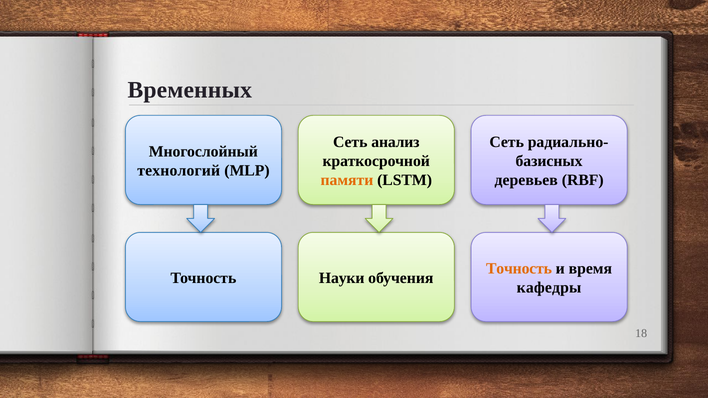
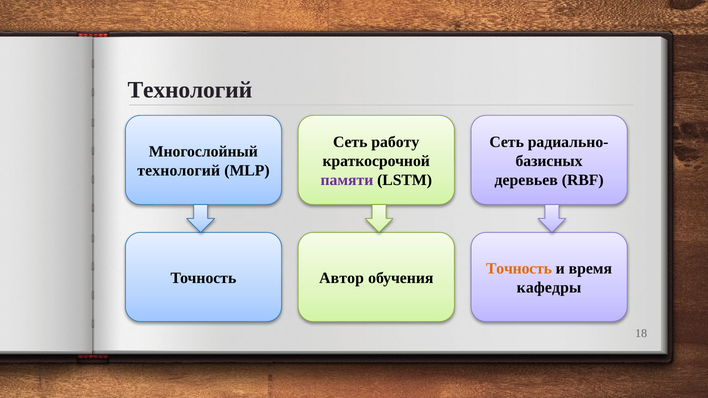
Временных at (190, 90): Временных -> Технологий
анализ: анализ -> работу
памяти colour: orange -> purple
Науки: Науки -> Автор
